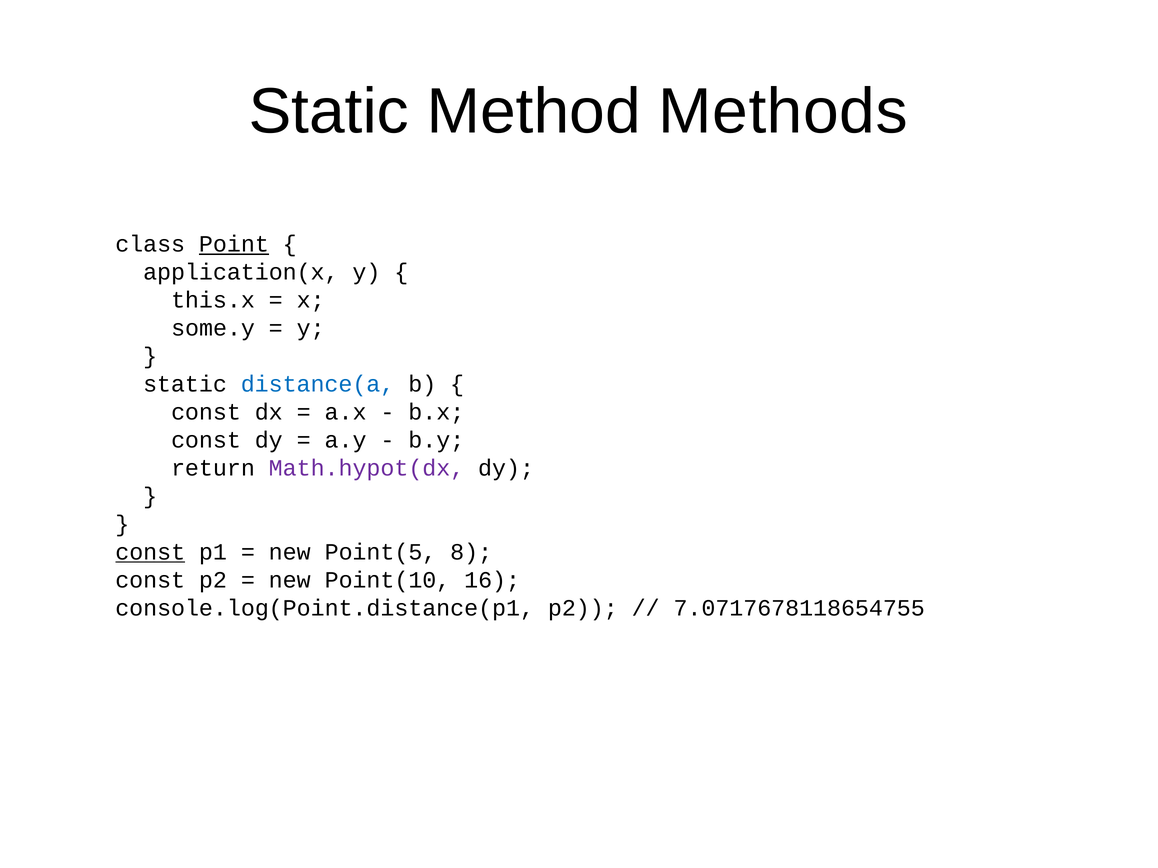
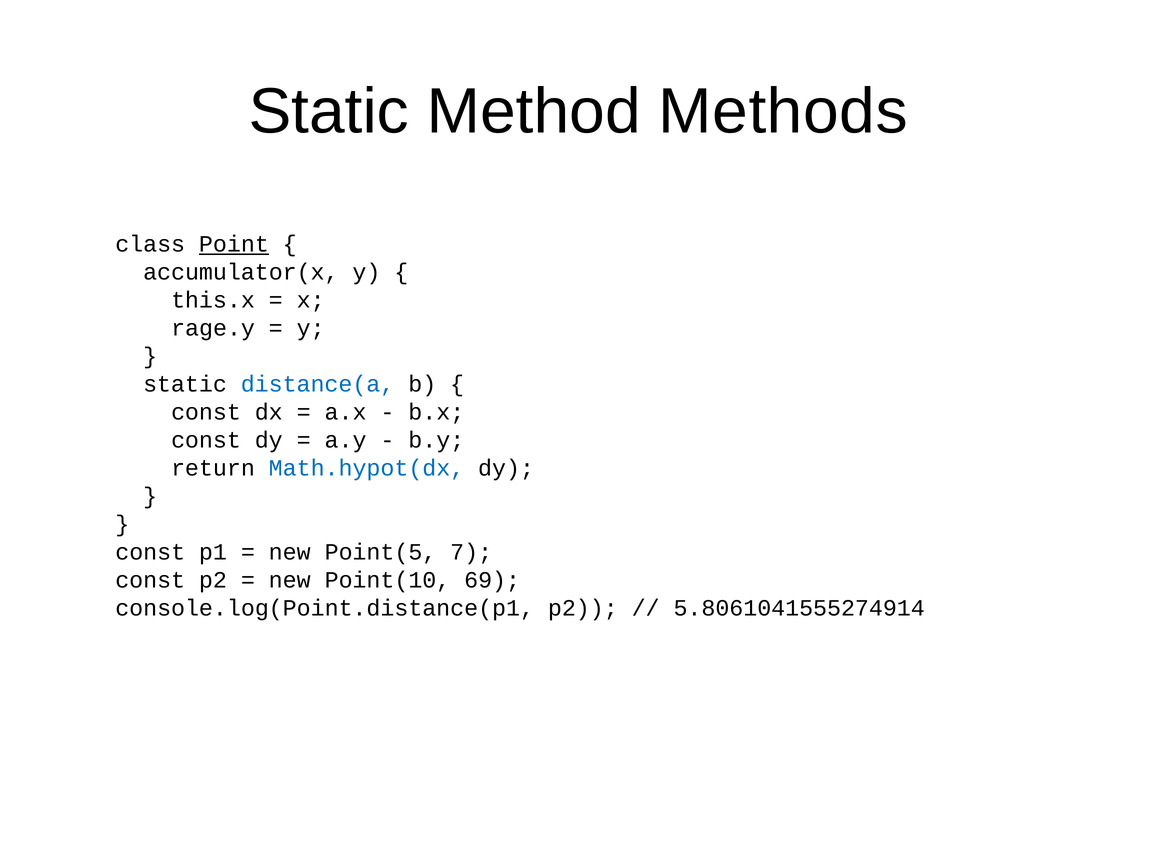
application(x: application(x -> accumulator(x
some.y: some.y -> rage.y
Math.hypot(dx colour: purple -> blue
const at (150, 552) underline: present -> none
8: 8 -> 7
16: 16 -> 69
7.0717678118654755: 7.0717678118654755 -> 5.8061041555274914
